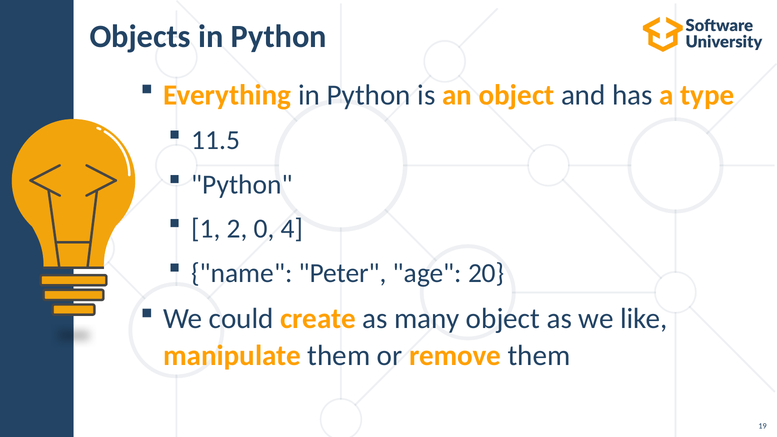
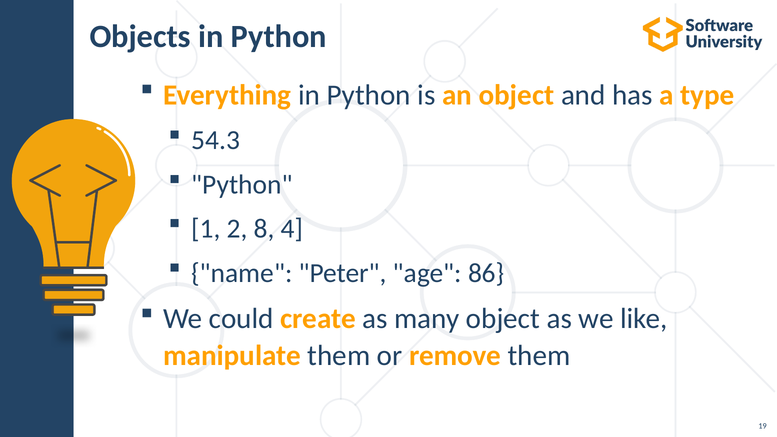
11.5: 11.5 -> 54.3
0: 0 -> 8
20: 20 -> 86
